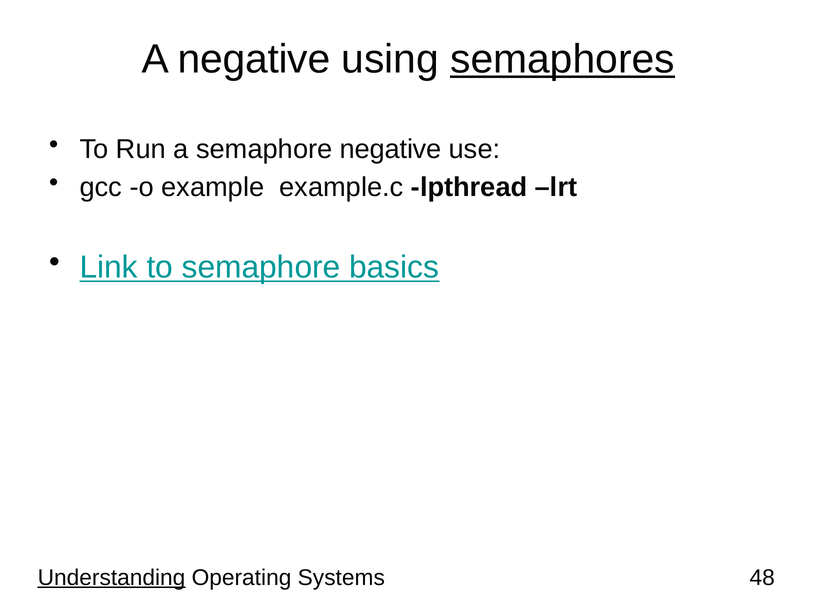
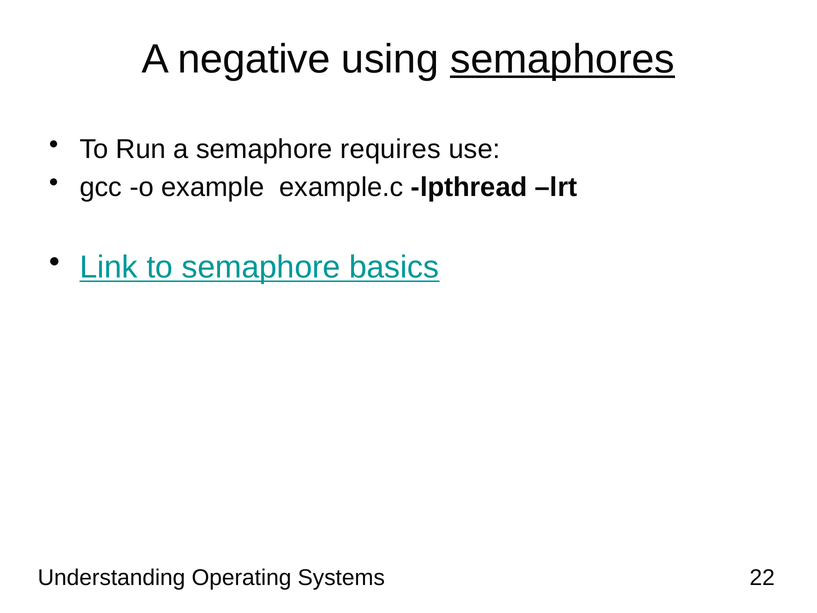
semaphore negative: negative -> requires
Understanding underline: present -> none
48: 48 -> 22
